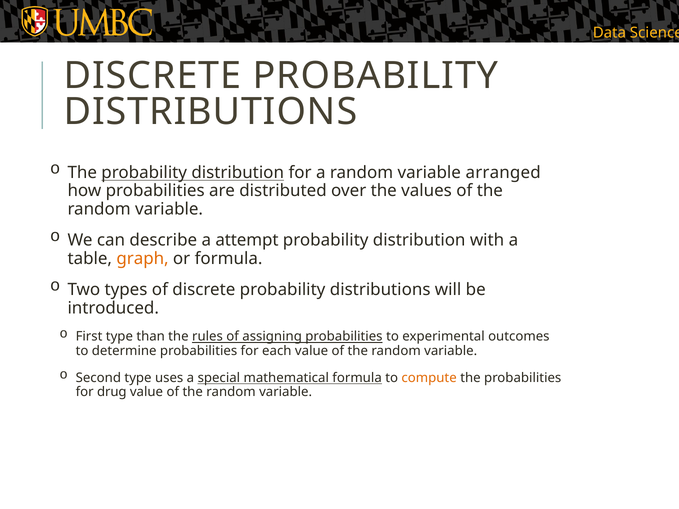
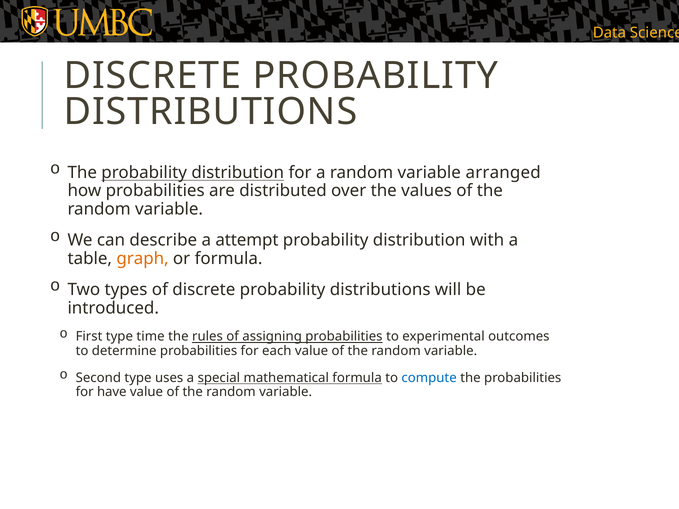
than: than -> time
compute colour: orange -> blue
drug: drug -> have
